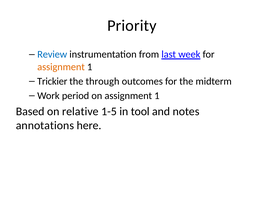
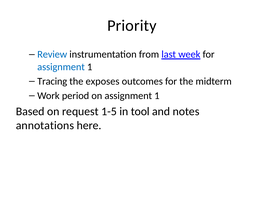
assignment at (61, 67) colour: orange -> blue
Trickier: Trickier -> Tracing
through: through -> exposes
relative: relative -> request
